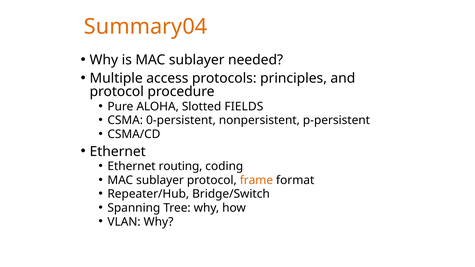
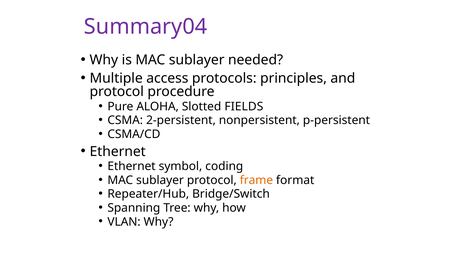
Summary04 colour: orange -> purple
0-persistent: 0-persistent -> 2-persistent
routing: routing -> symbol
